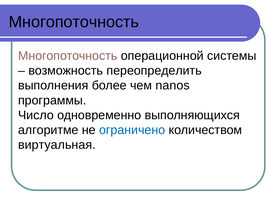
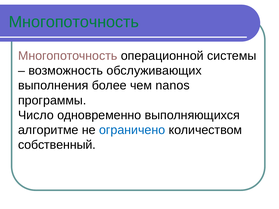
Многопоточность at (74, 22) colour: black -> green
переопределить: переопределить -> обслуживающих
виртуальная: виртуальная -> собственный
